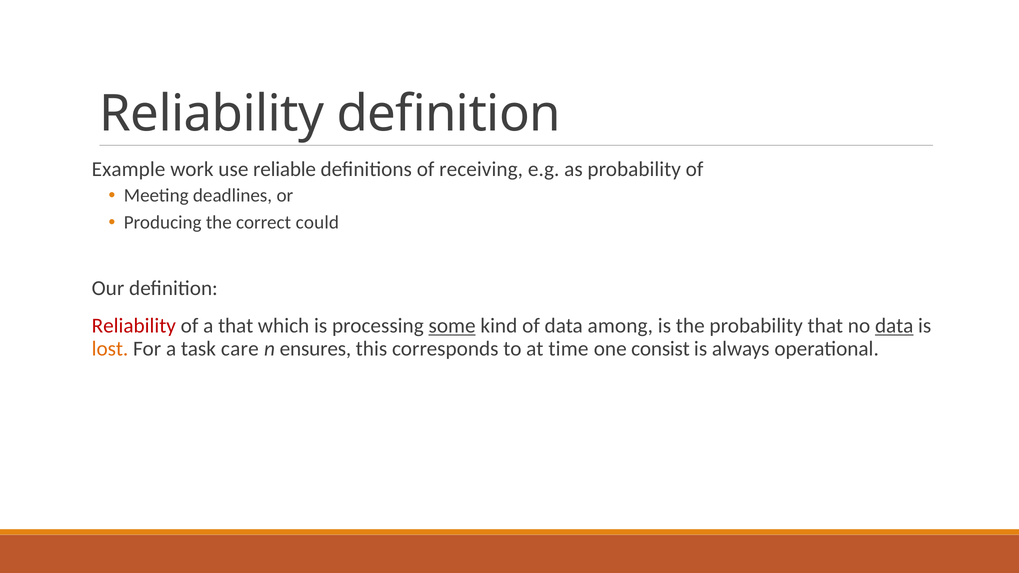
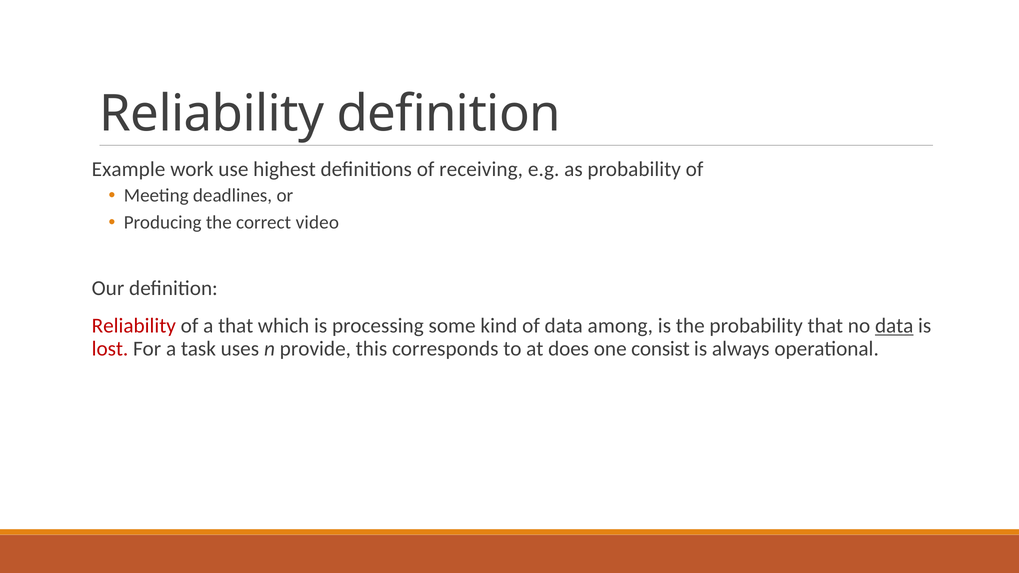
reliable: reliable -> highest
could: could -> video
some underline: present -> none
lost colour: orange -> red
care: care -> uses
ensures: ensures -> provide
time: time -> does
